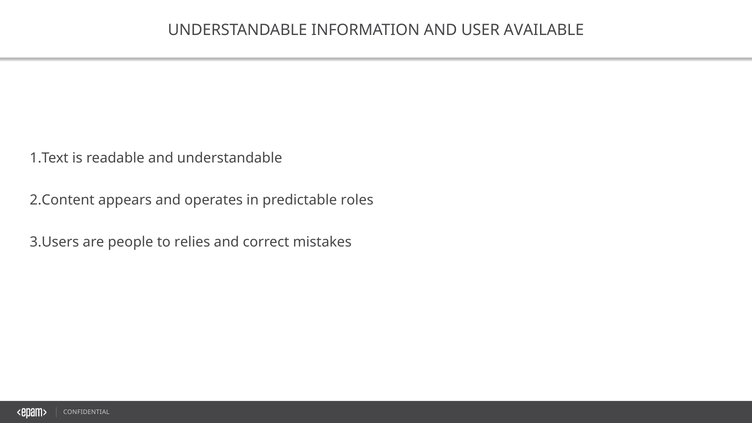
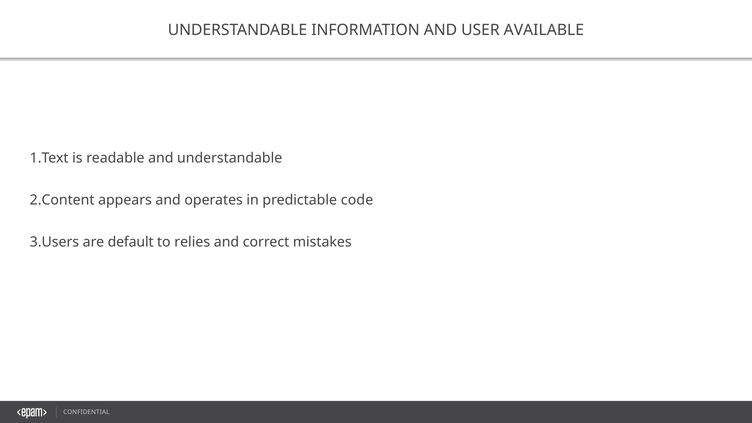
roles: roles -> code
people: people -> default
